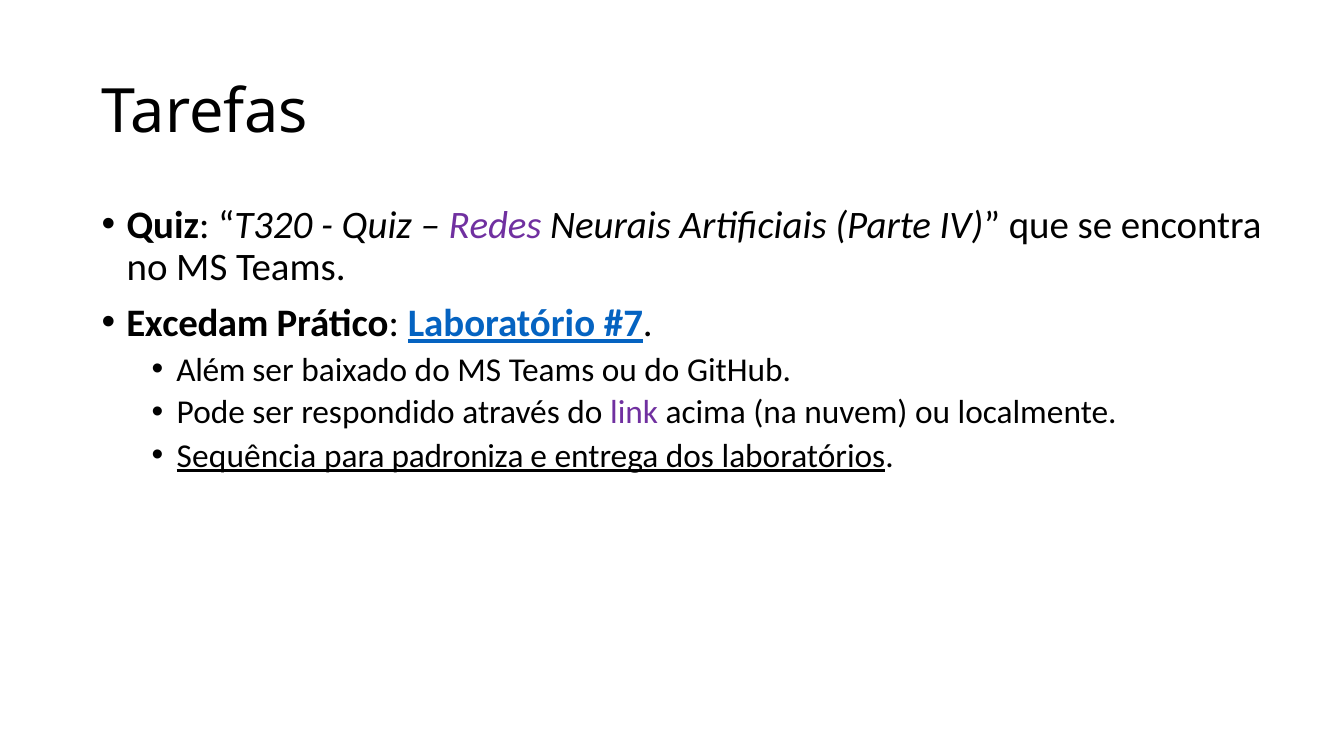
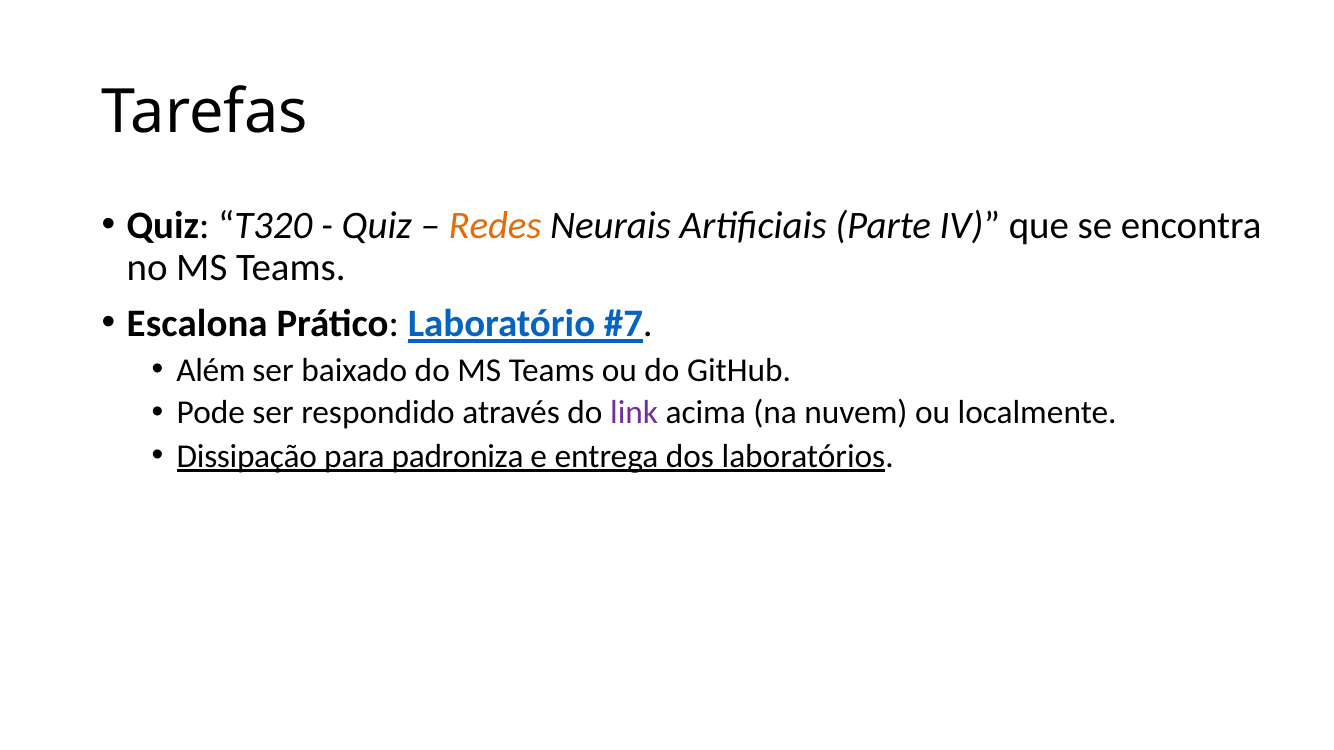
Redes colour: purple -> orange
Excedam: Excedam -> Escalona
Sequência: Sequência -> Dissipação
